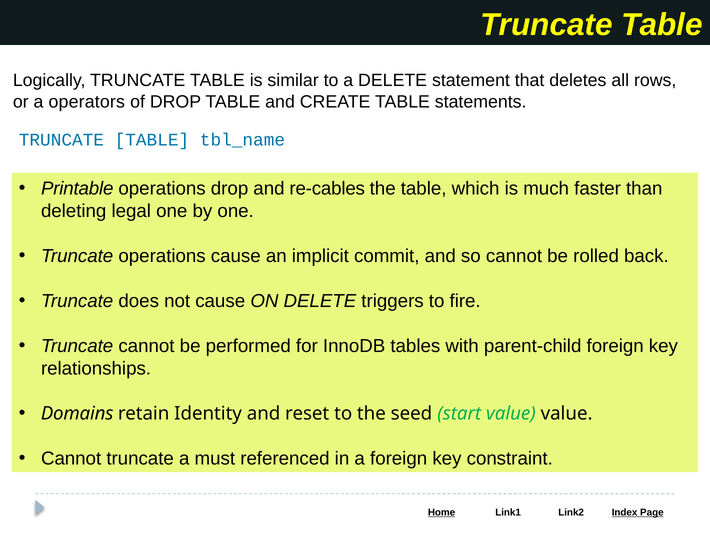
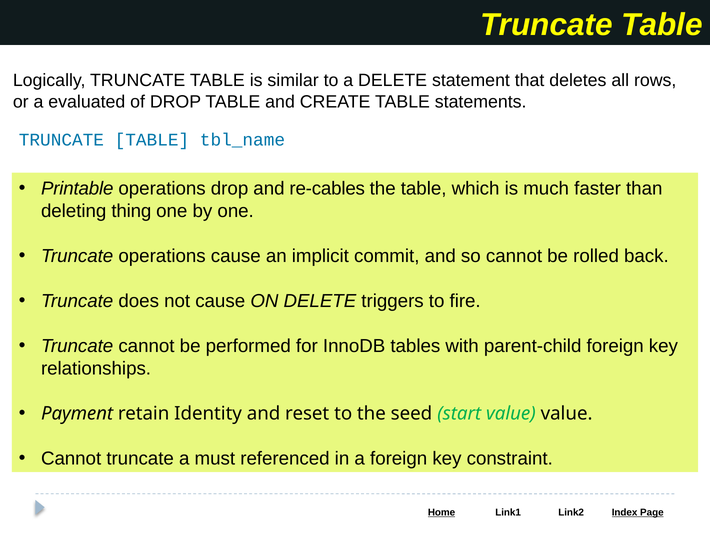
operators: operators -> evaluated
legal: legal -> thing
Domains: Domains -> Payment
